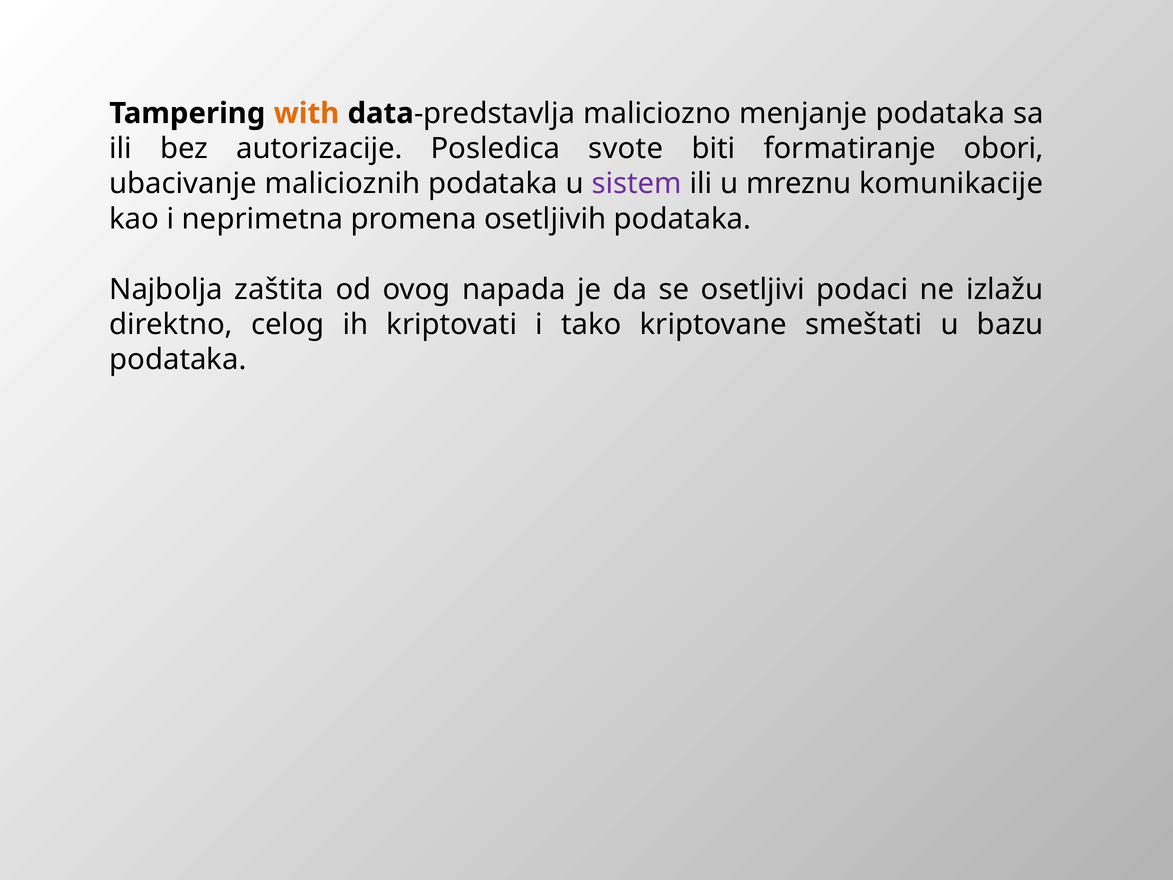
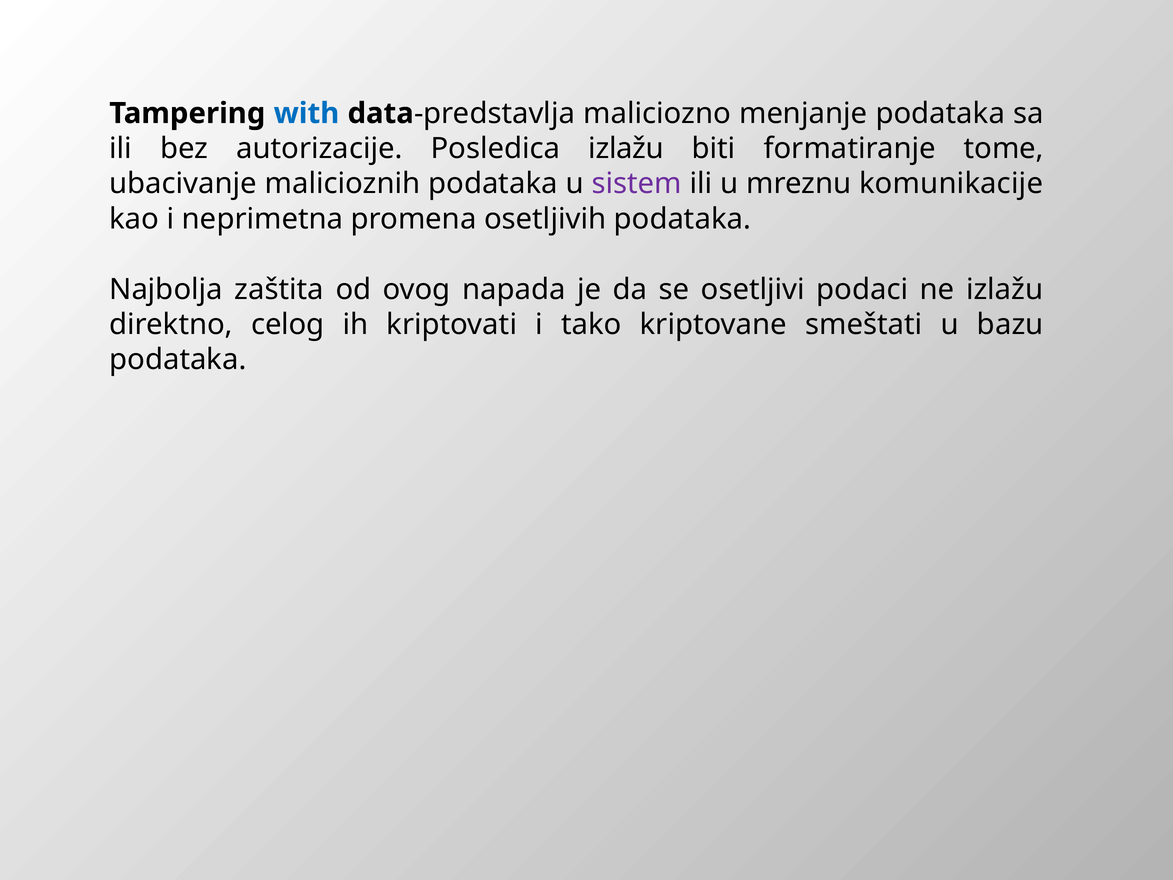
with colour: orange -> blue
Posledica svote: svote -> izlažu
obori: obori -> tome
